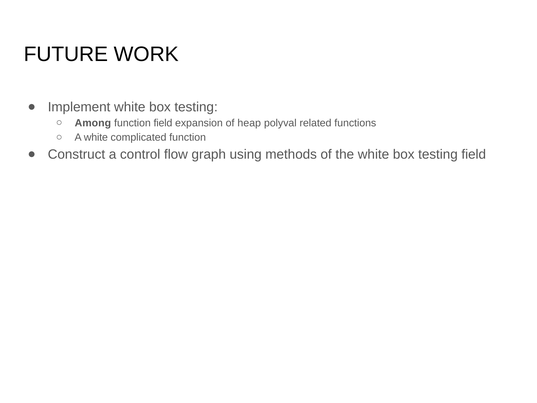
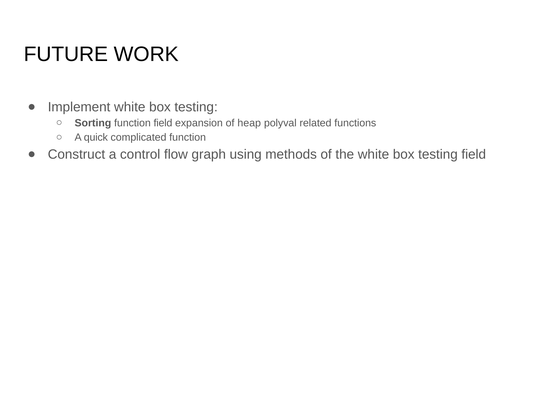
Among: Among -> Sorting
A white: white -> quick
